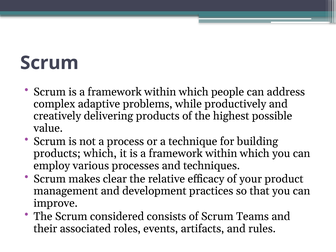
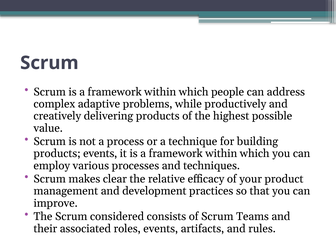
products which: which -> events
